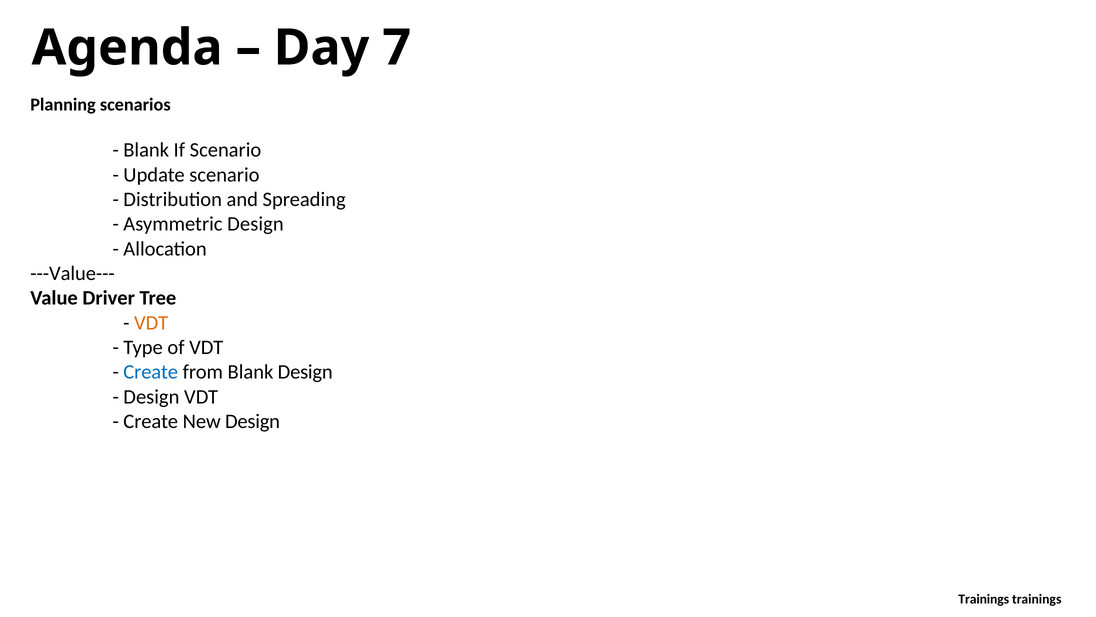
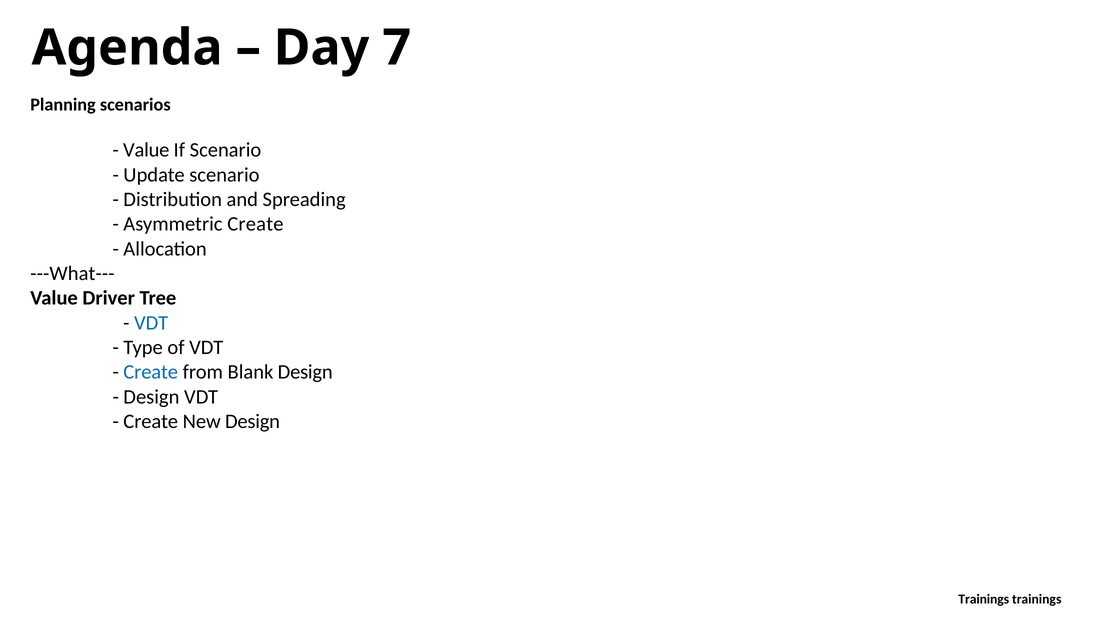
Blank at (146, 150): Blank -> Value
Asymmetric Design: Design -> Create
---Value---: ---Value--- -> ---What---
VDT at (151, 323) colour: orange -> blue
